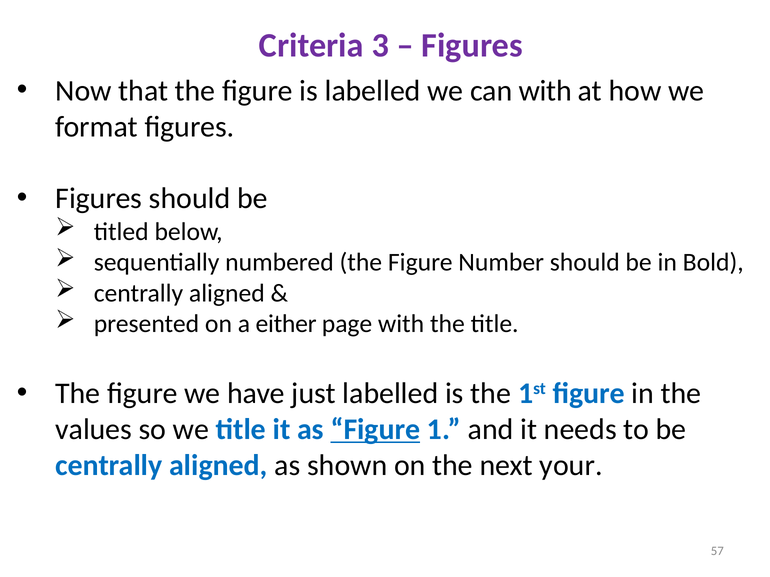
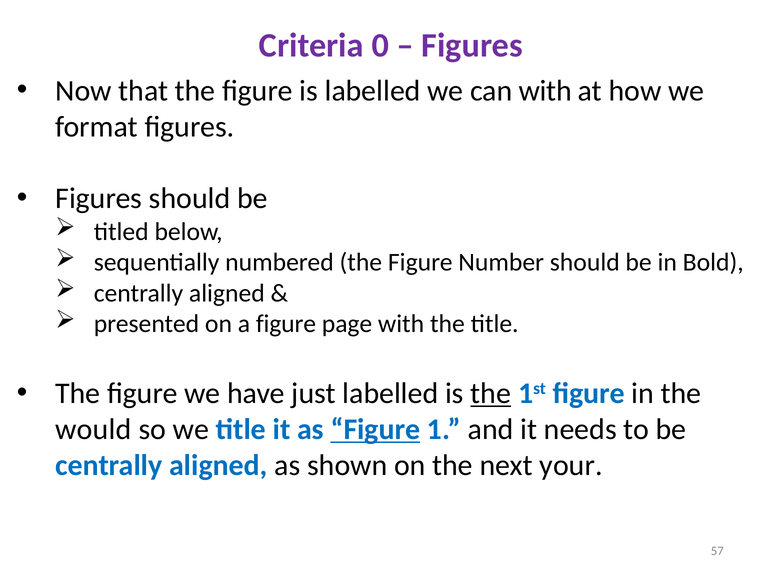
3: 3 -> 0
a either: either -> figure
the at (491, 394) underline: none -> present
values: values -> would
